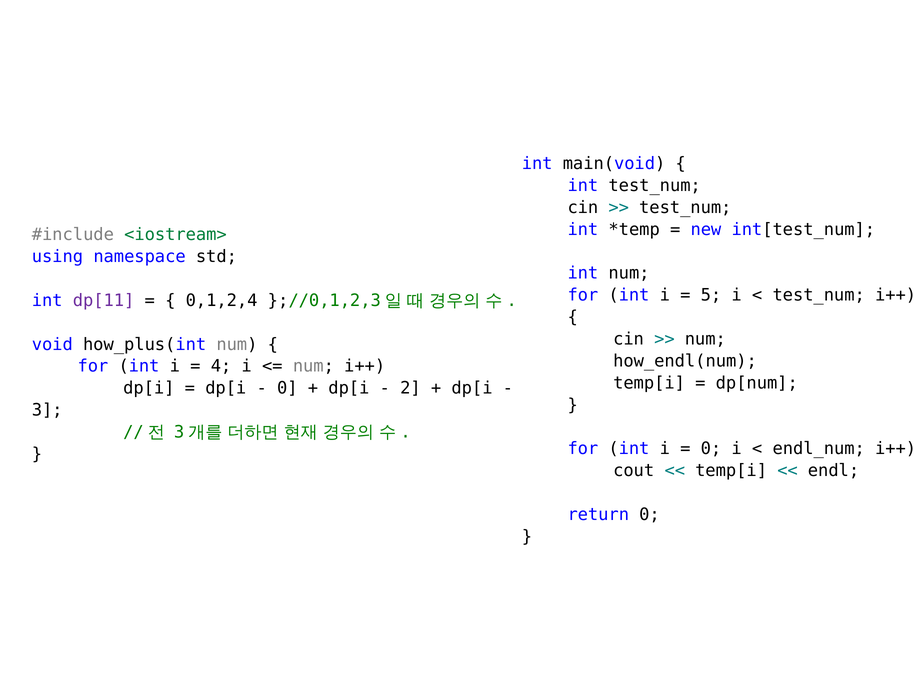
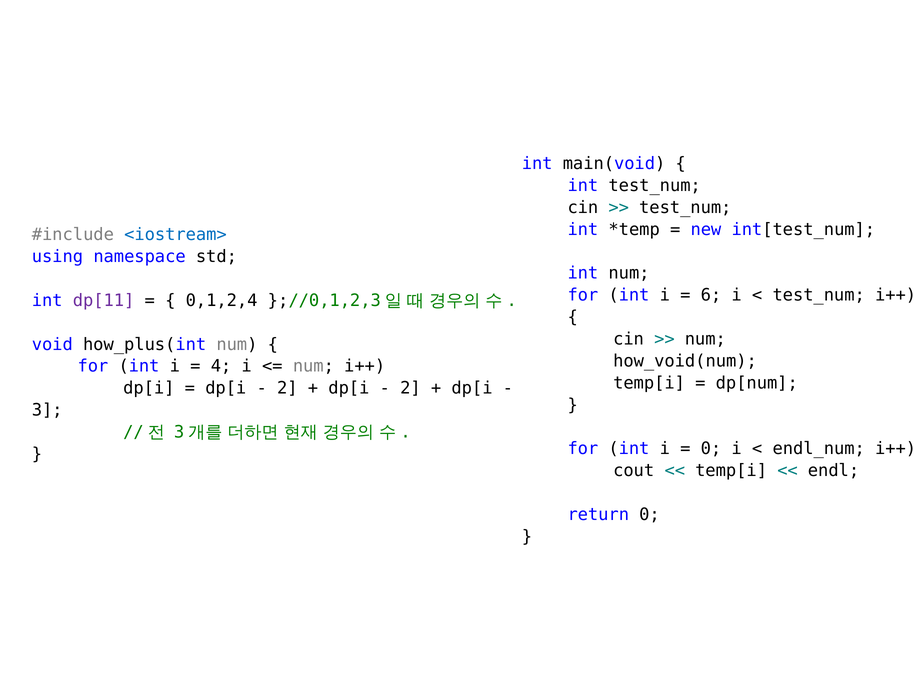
<iostream> colour: green -> blue
5: 5 -> 6
how_endl(num: how_endl(num -> how_void(num
0 at (287, 389): 0 -> 2
